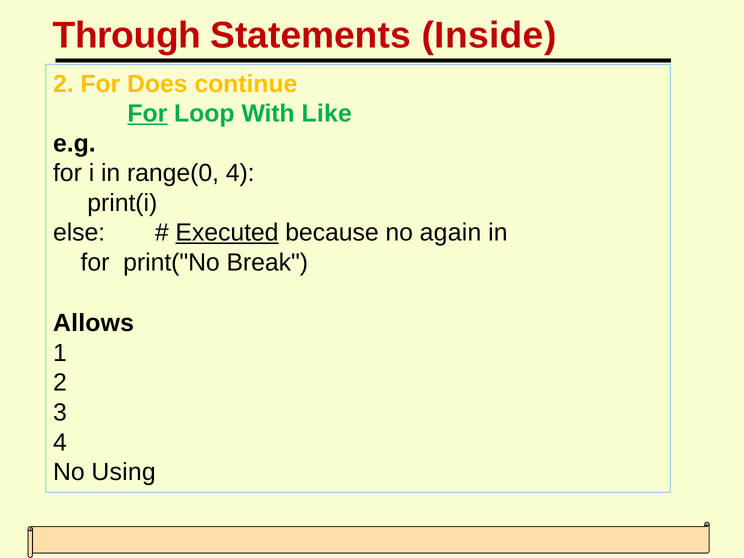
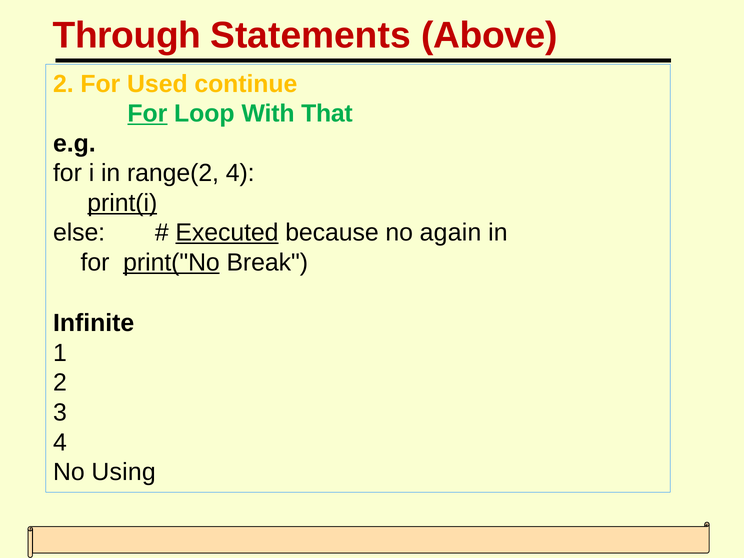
Inside: Inside -> Above
Does: Does -> Used
Like: Like -> That
range(0: range(0 -> range(2
print(i underline: none -> present
print("No underline: none -> present
Allows: Allows -> Infinite
